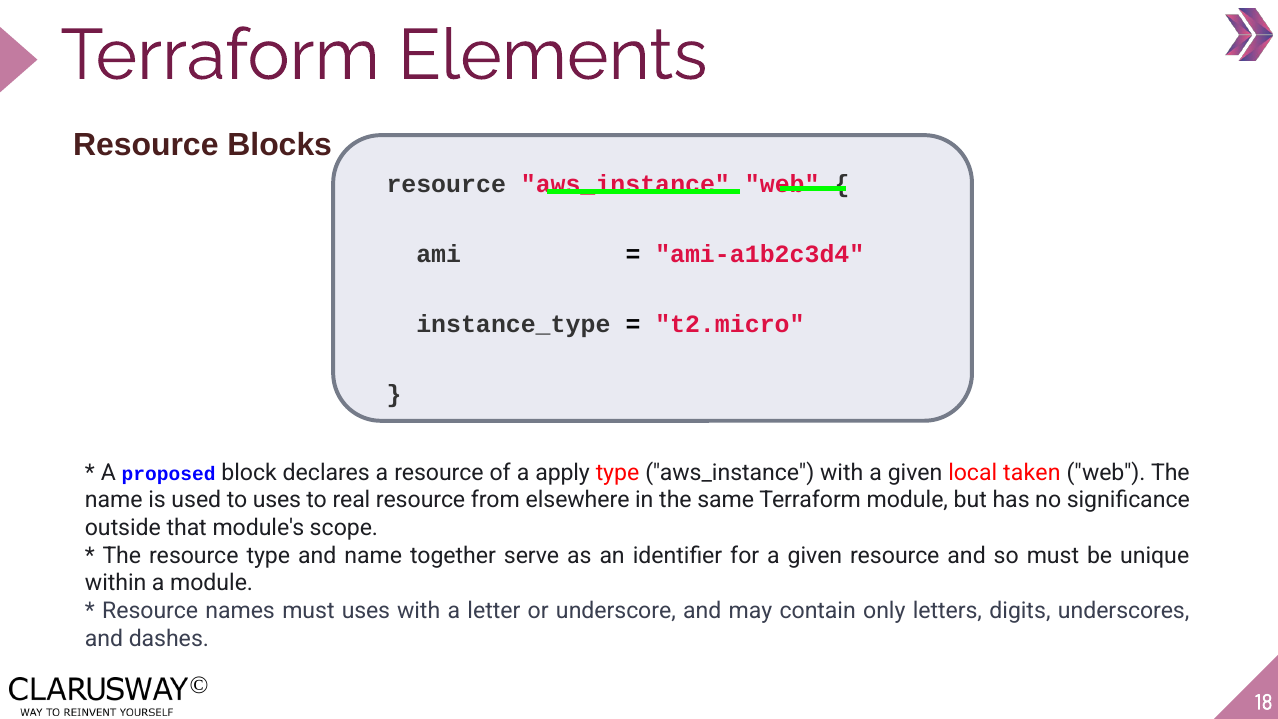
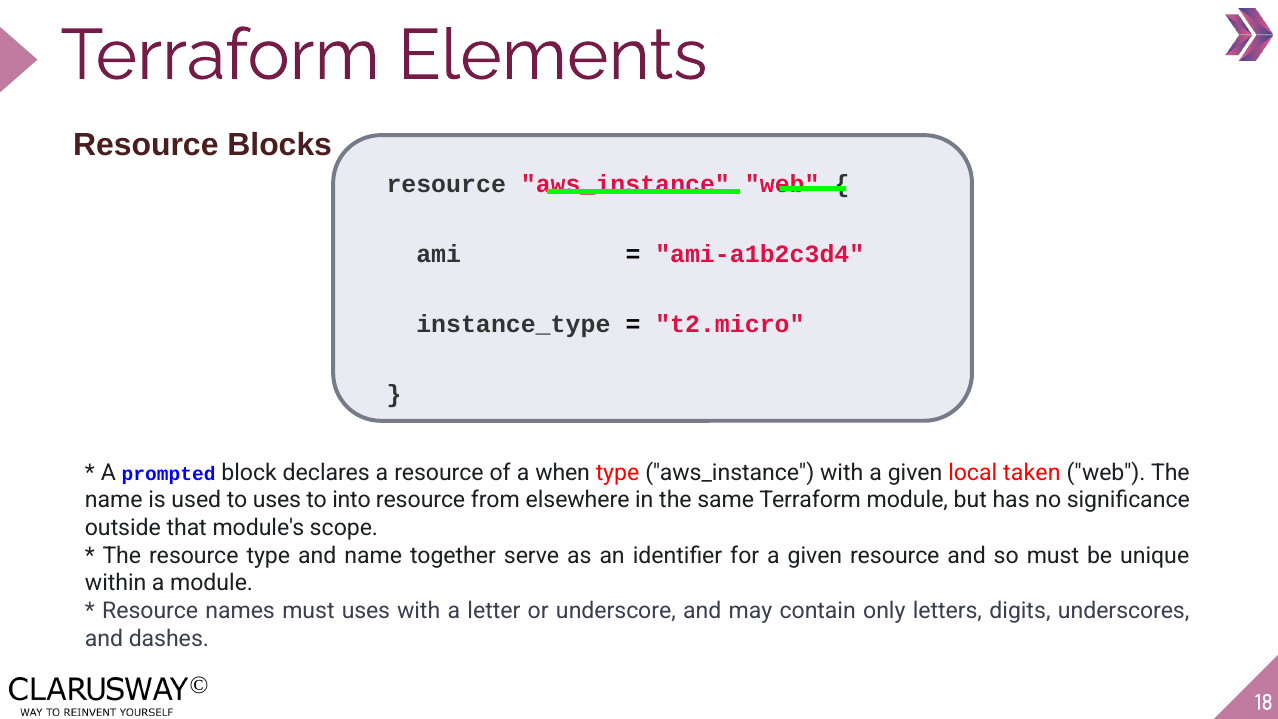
proposed: proposed -> prompted
apply: apply -> when
real: real -> into
